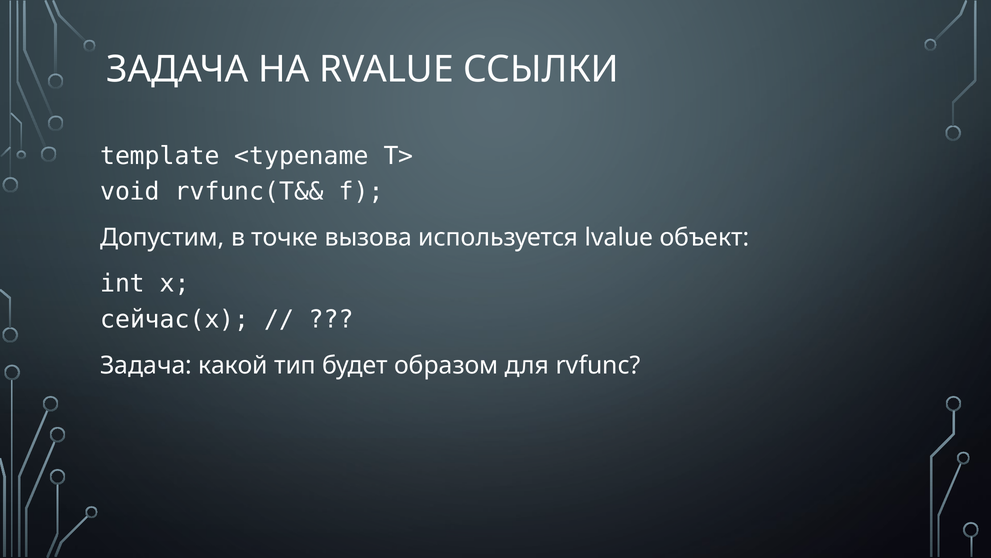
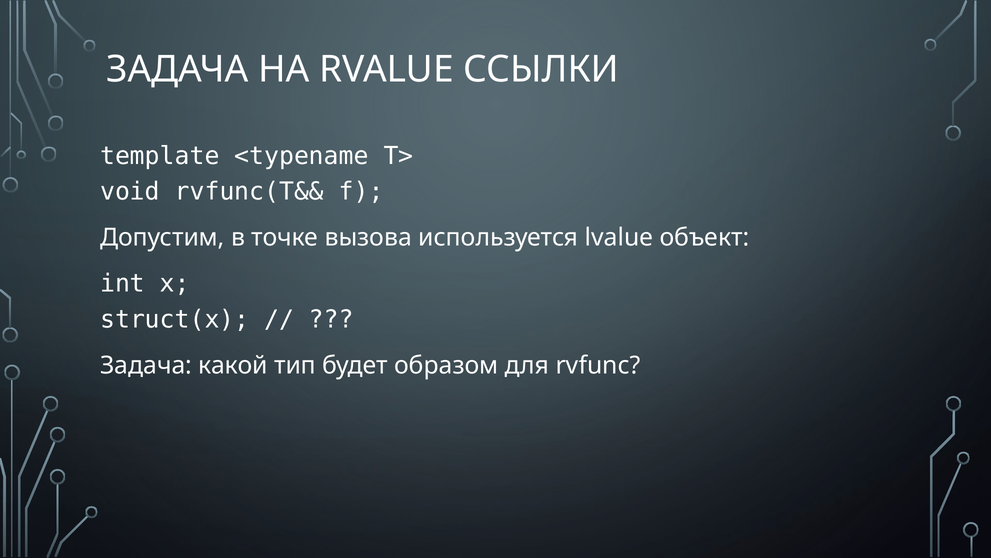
сейчас(x: сейчас(x -> struct(x
